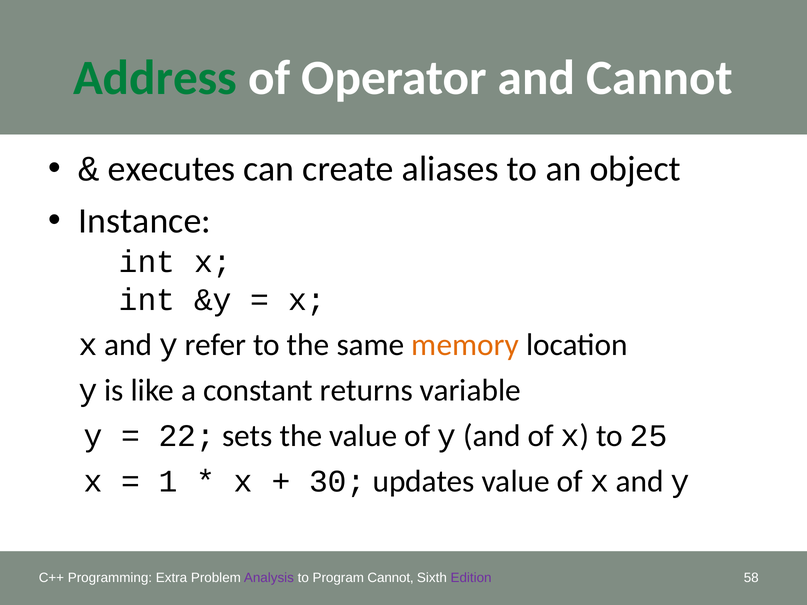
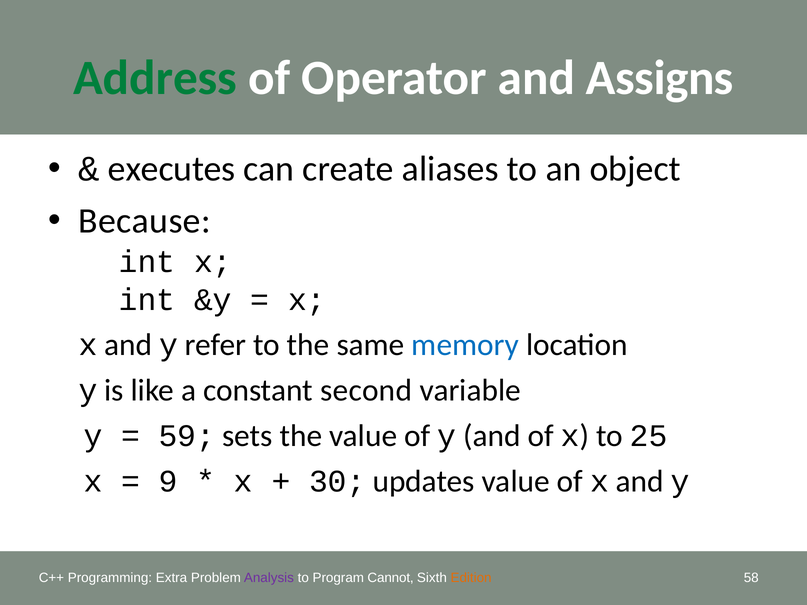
and Cannot: Cannot -> Assigns
Instance: Instance -> Because
memory colour: orange -> blue
returns: returns -> second
22: 22 -> 59
1: 1 -> 9
Edition colour: purple -> orange
